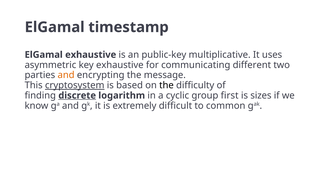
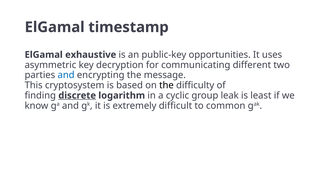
multiplicative: multiplicative -> opportunities
key exhaustive: exhaustive -> decryption
and at (66, 75) colour: orange -> blue
cryptosystem underline: present -> none
first: first -> leak
sizes: sizes -> least
